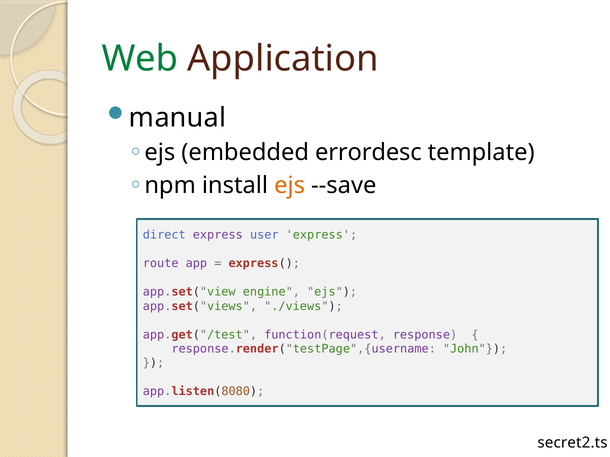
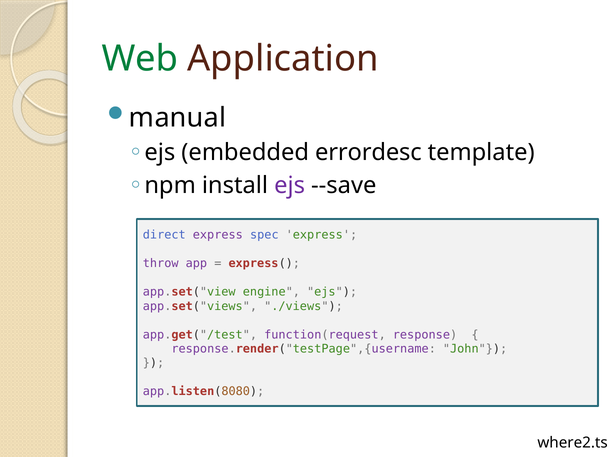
ejs at (290, 186) colour: orange -> purple
user: user -> spec
route: route -> throw
secret2.ts: secret2.ts -> where2.ts
